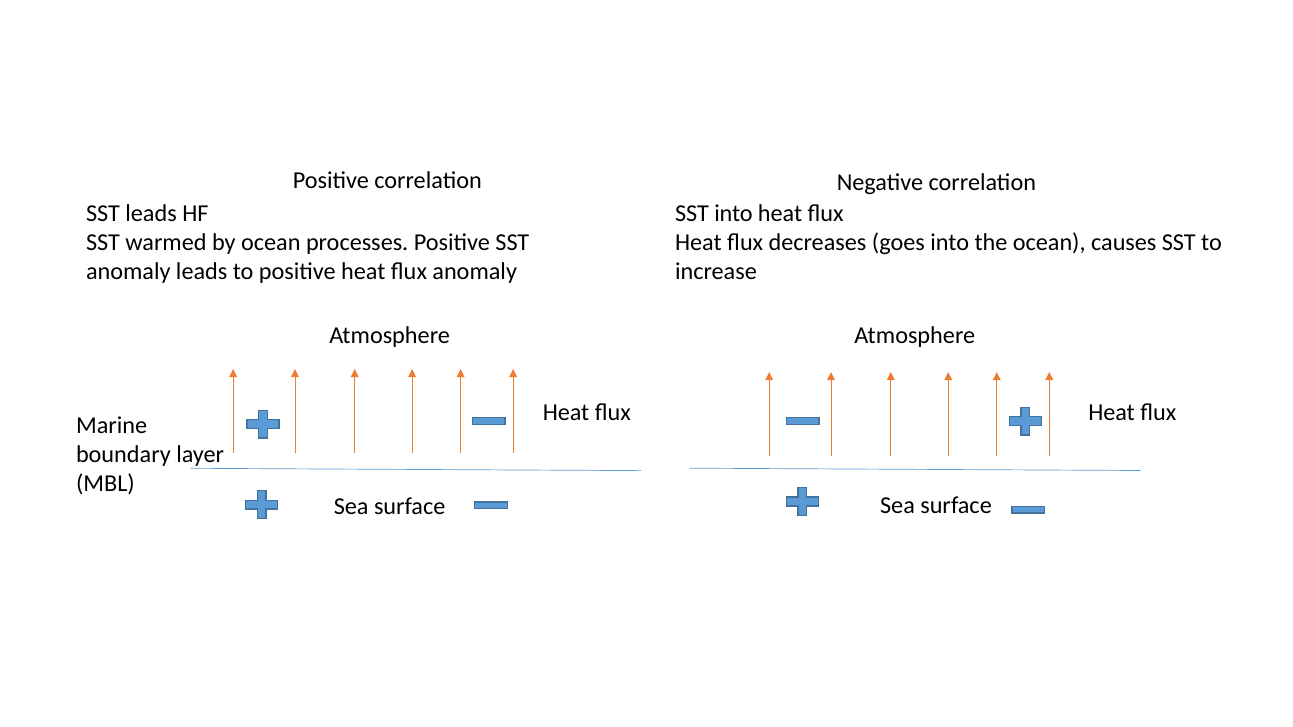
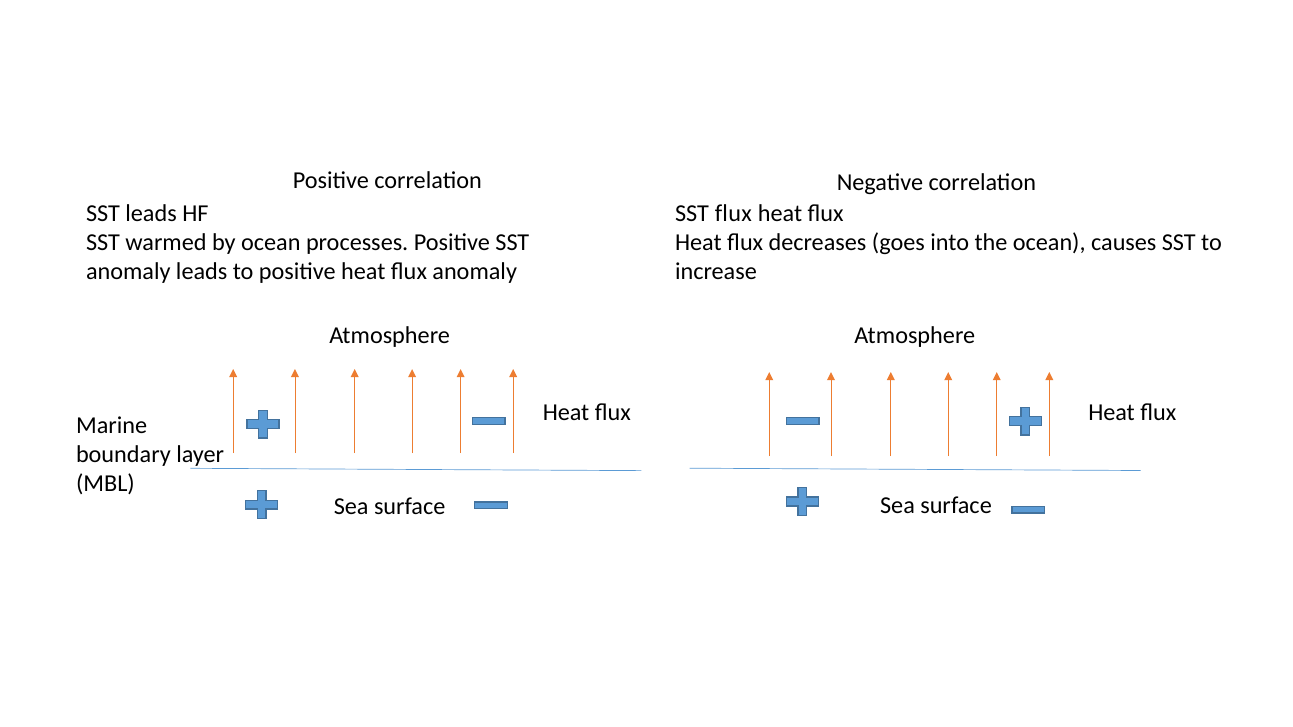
SST into: into -> flux
